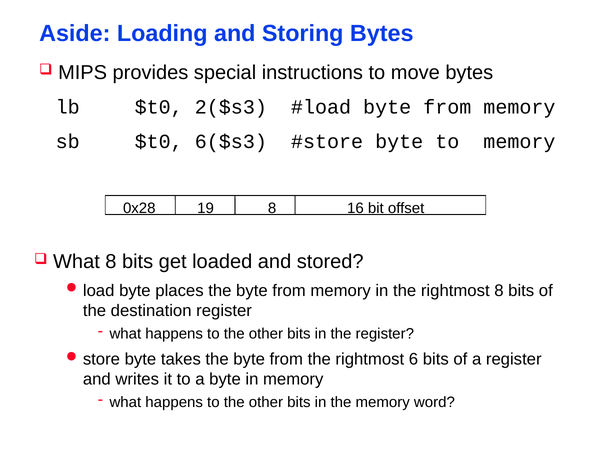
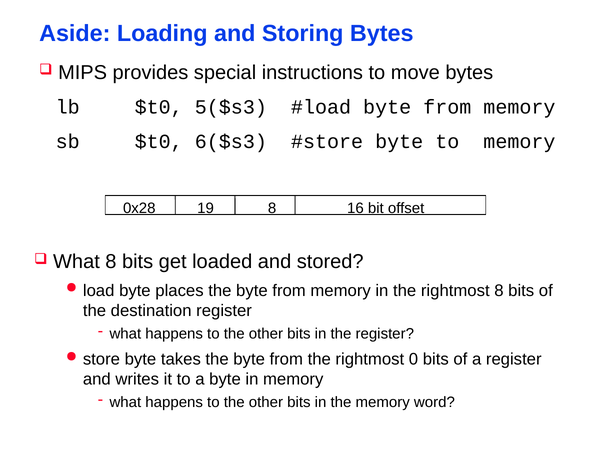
2($s3: 2($s3 -> 5($s3
6: 6 -> 0
